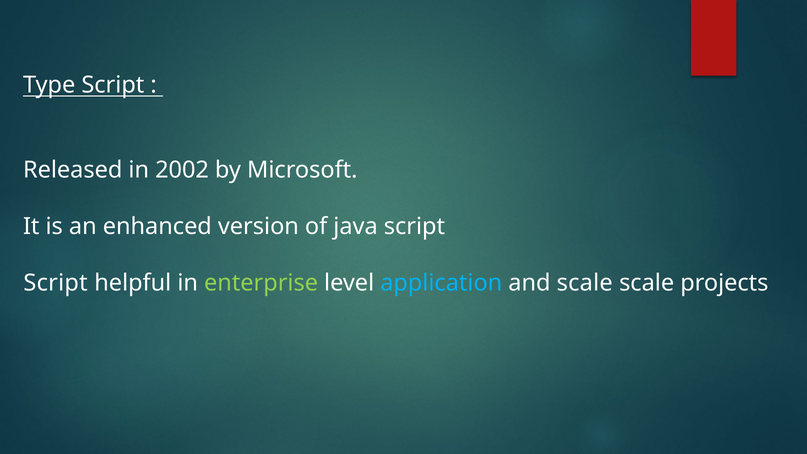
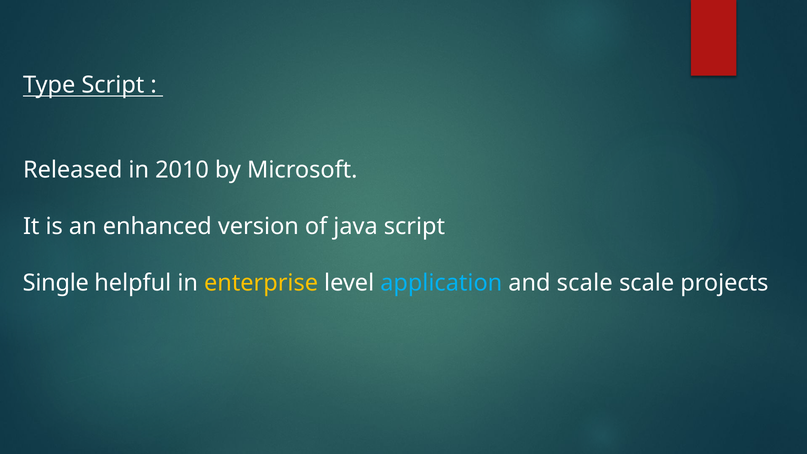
2002: 2002 -> 2010
Script at (56, 283): Script -> Single
enterprise colour: light green -> yellow
